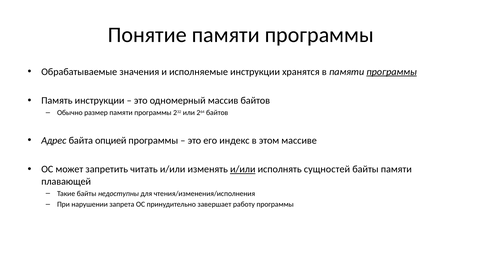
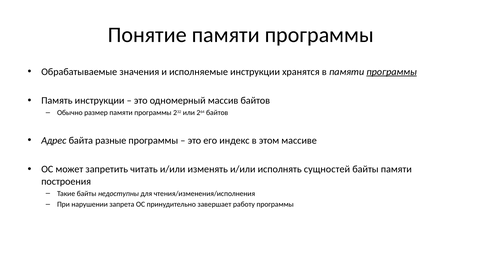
опцией: опцией -> разные
и/или at (243, 169) underline: present -> none
плавающей: плавающей -> построения
